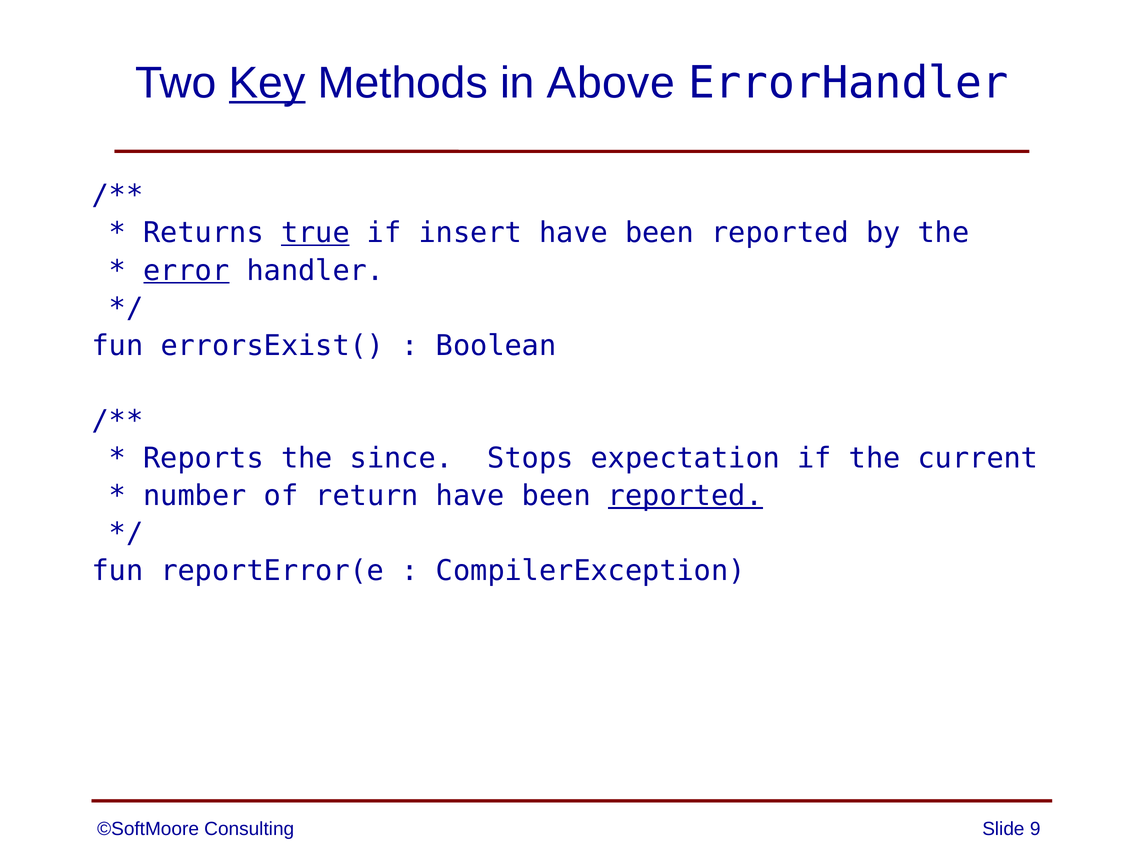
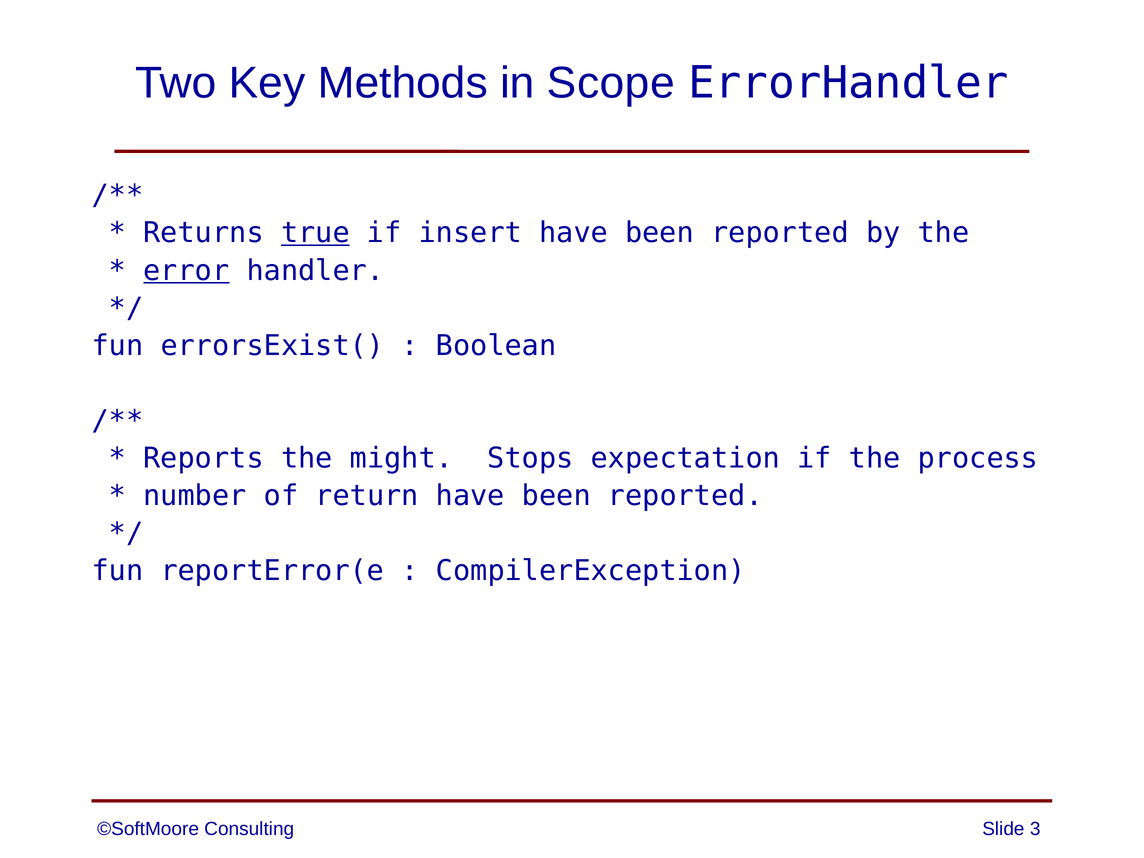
Key underline: present -> none
Above: Above -> Scope
since: since -> might
current: current -> process
reported at (685, 496) underline: present -> none
9: 9 -> 3
